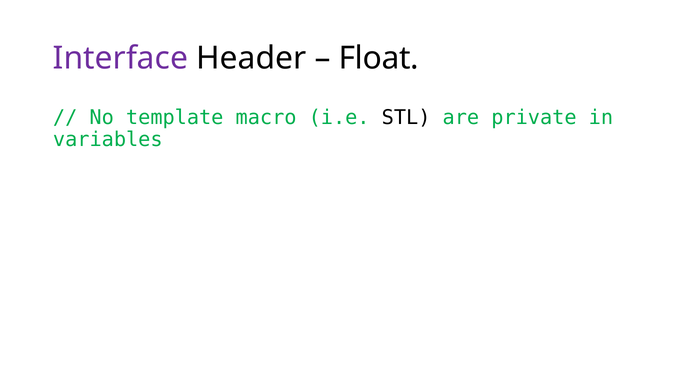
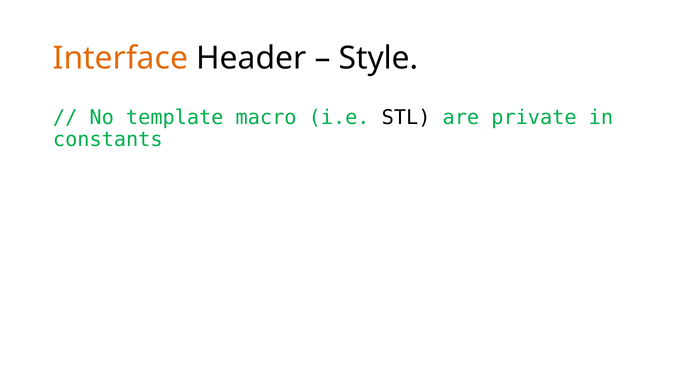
Interface colour: purple -> orange
Float: Float -> Style
variables: variables -> constants
